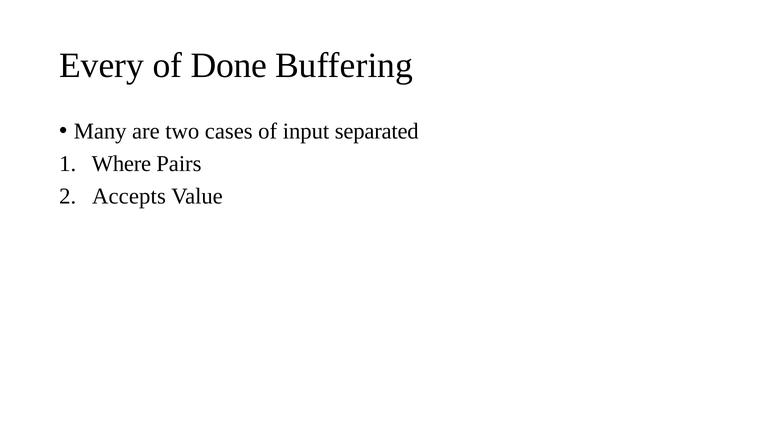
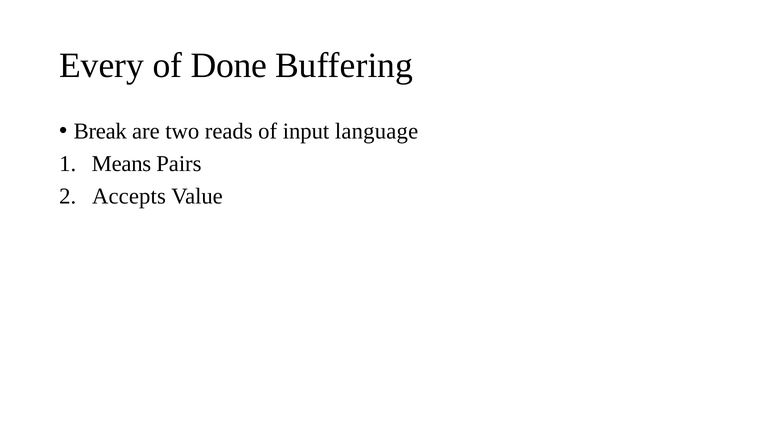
Many: Many -> Break
cases: cases -> reads
separated: separated -> language
Where: Where -> Means
